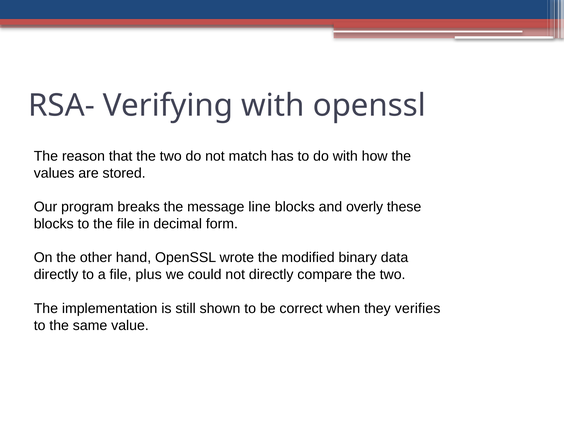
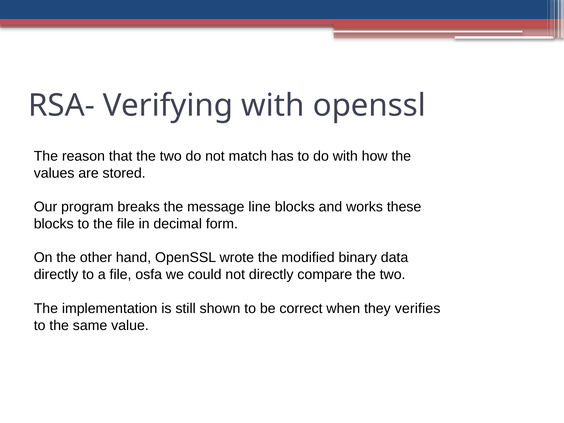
overly: overly -> works
plus: plus -> osfa
